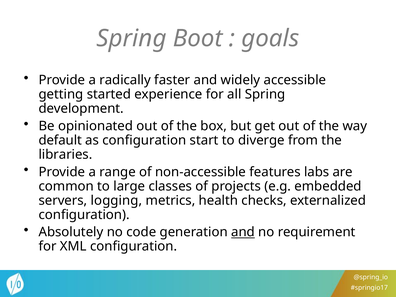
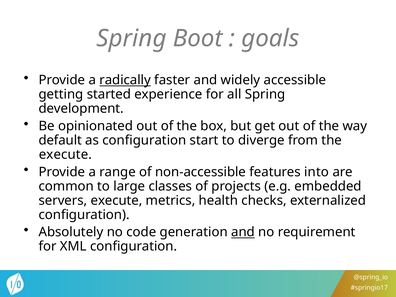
radically underline: none -> present
libraries at (65, 155): libraries -> execute
labs: labs -> into
servers logging: logging -> execute
